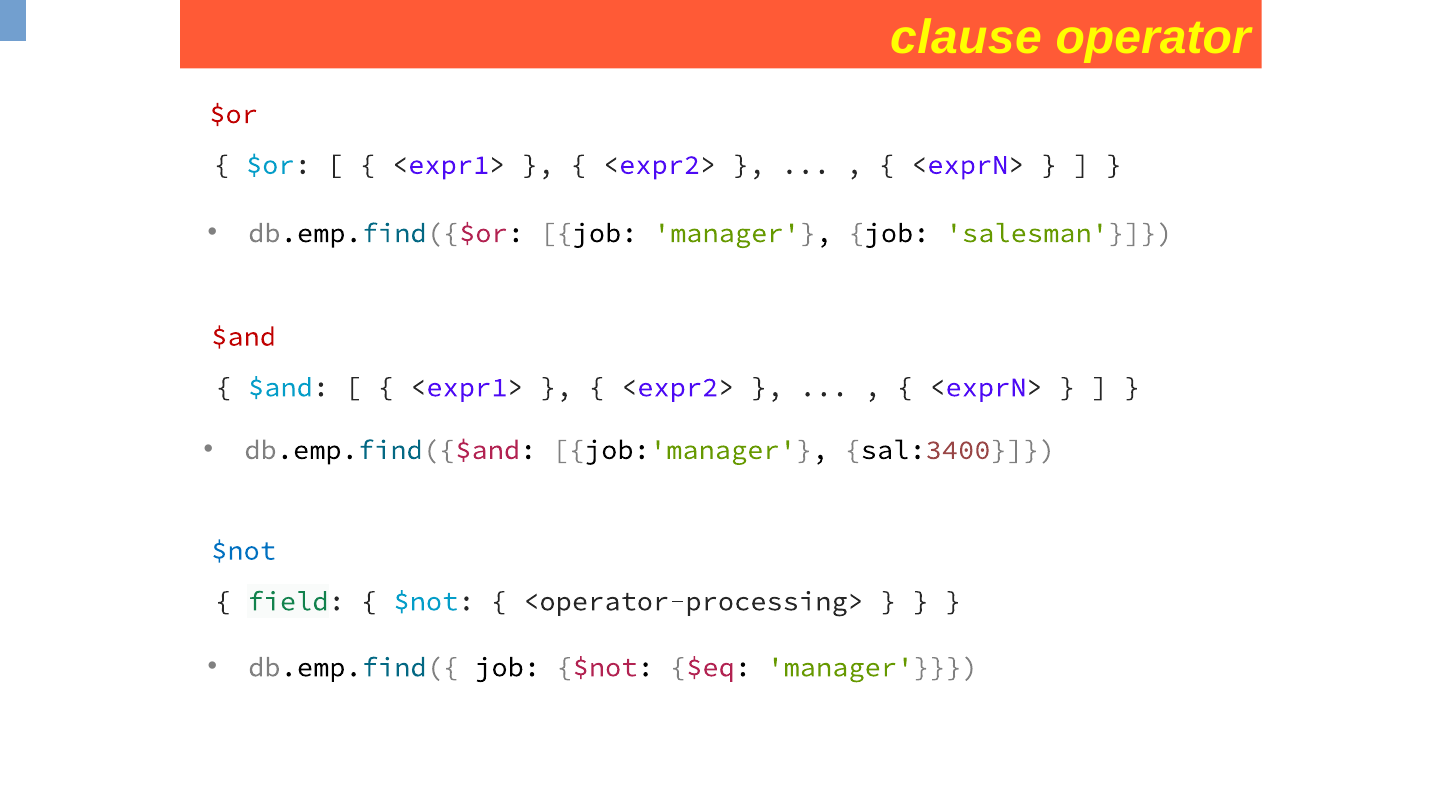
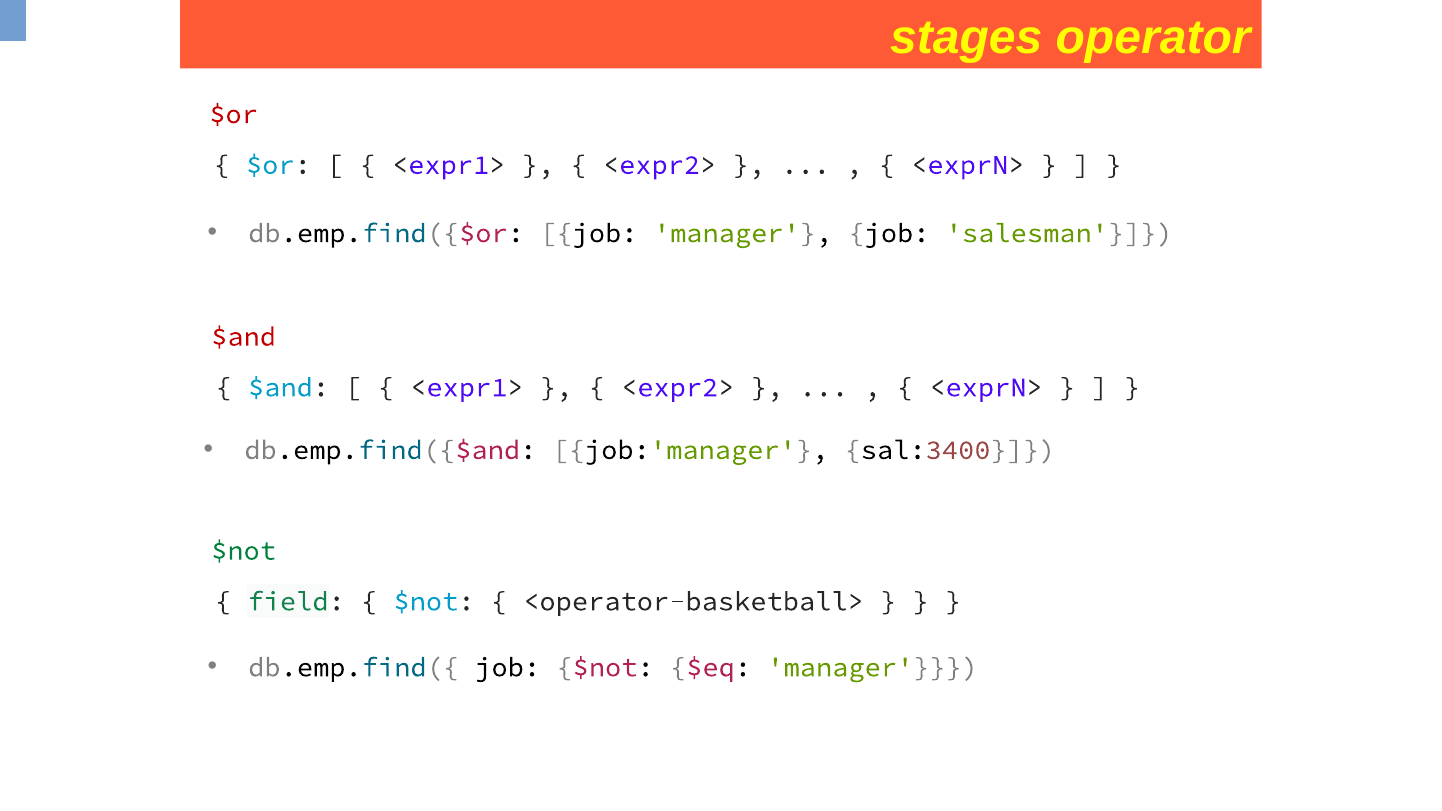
clause: clause -> stages
$not at (244, 551) colour: blue -> green
<operator-processing>: <operator-processing> -> <operator-basketball>
